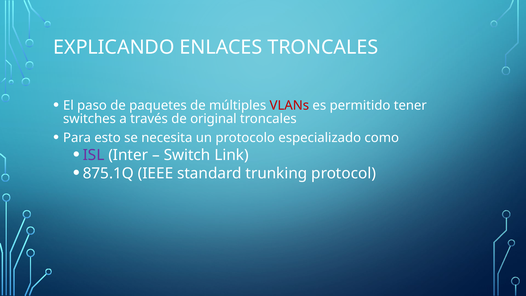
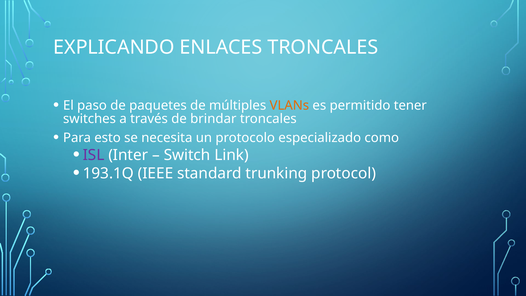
VLANs colour: red -> orange
original: original -> brindar
875.1Q: 875.1Q -> 193.1Q
